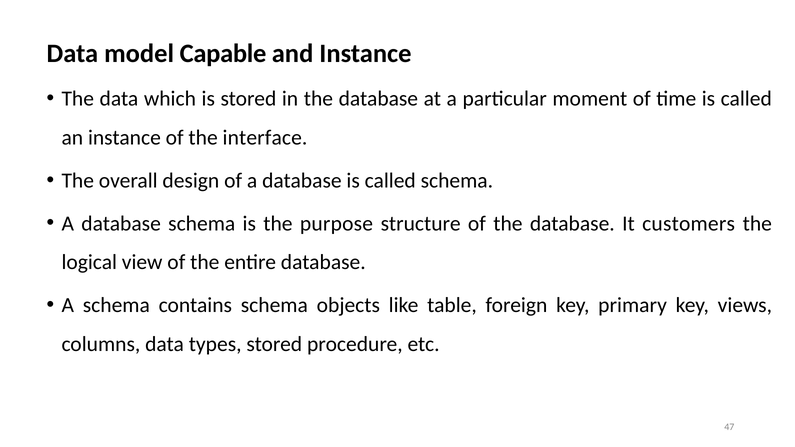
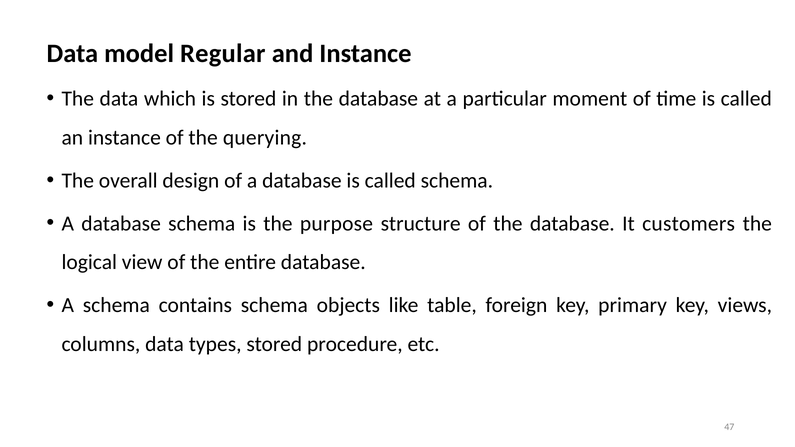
Capable: Capable -> Regular
interface: interface -> querying
